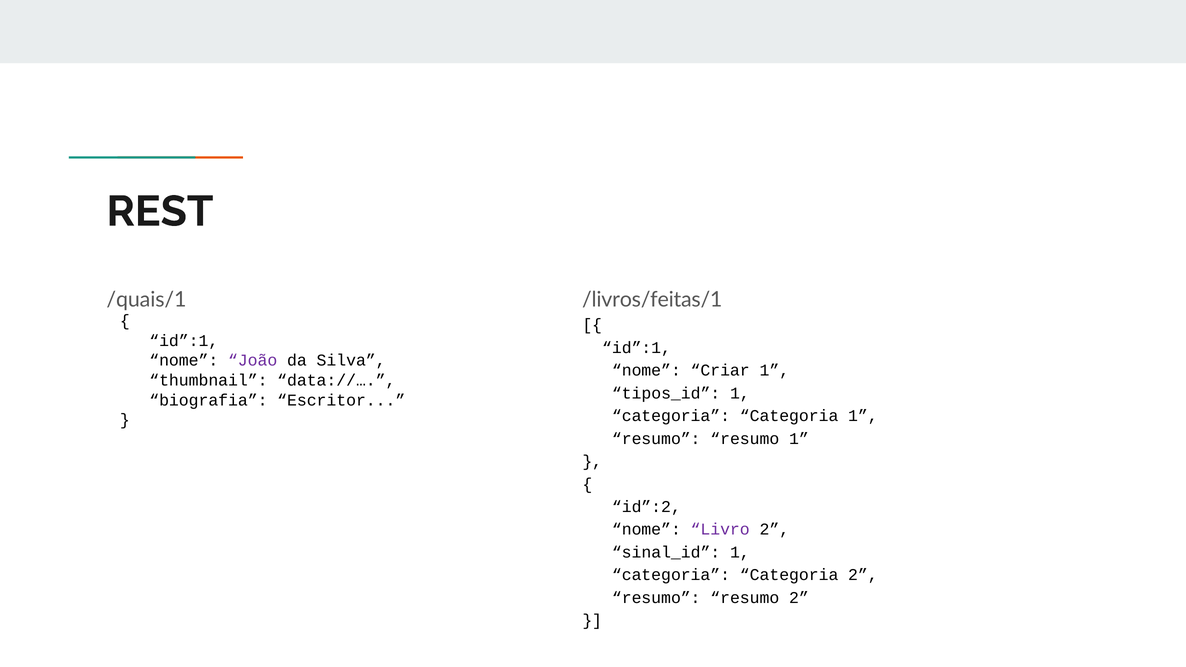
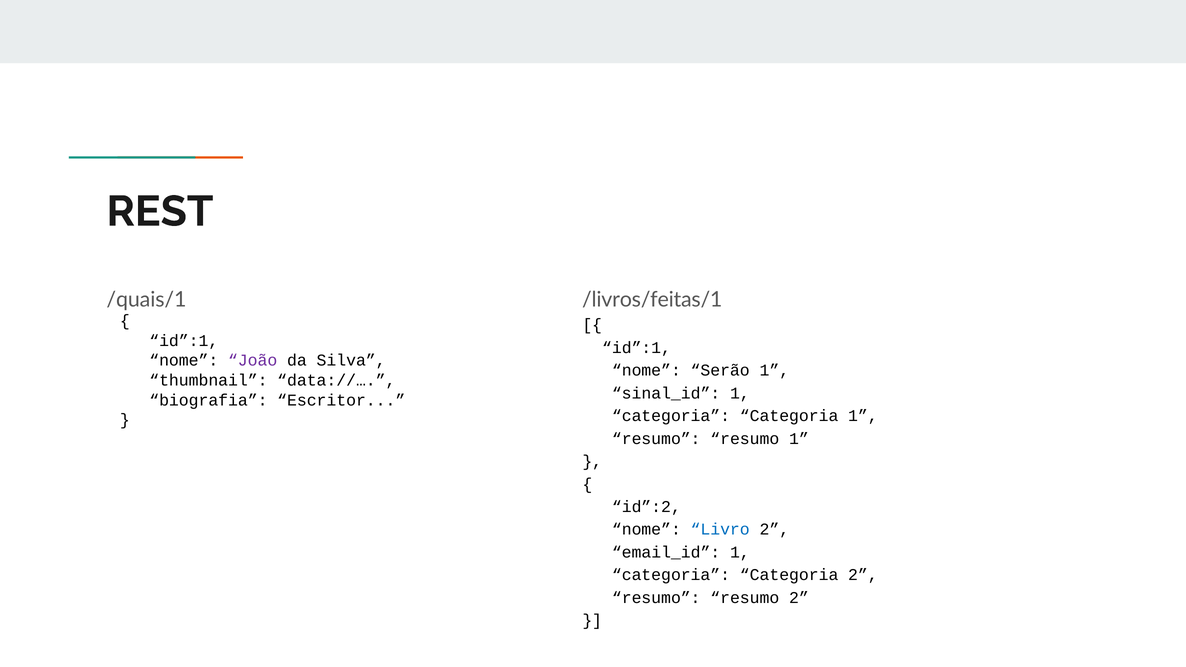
Criar: Criar -> Serão
tipos_id: tipos_id -> sinal_id
Livro colour: purple -> blue
sinal_id: sinal_id -> email_id
